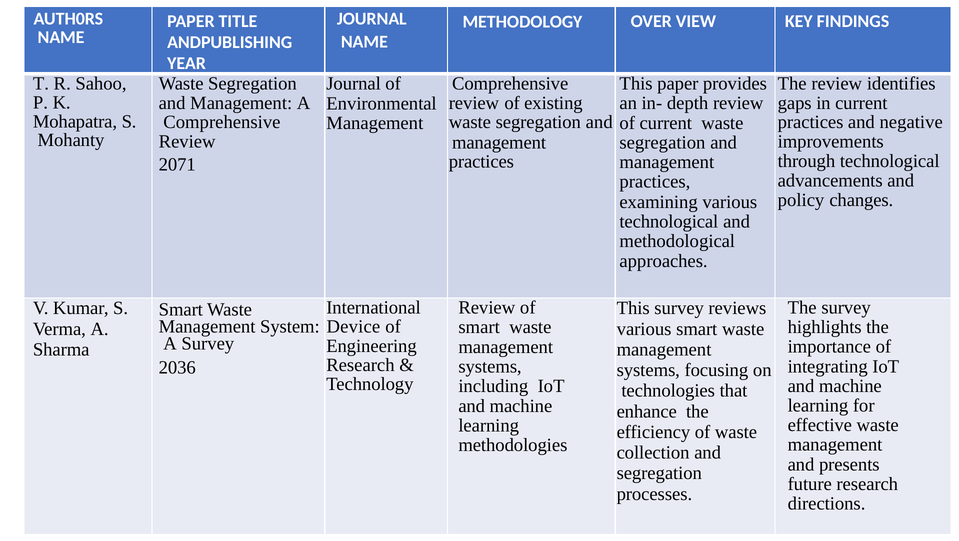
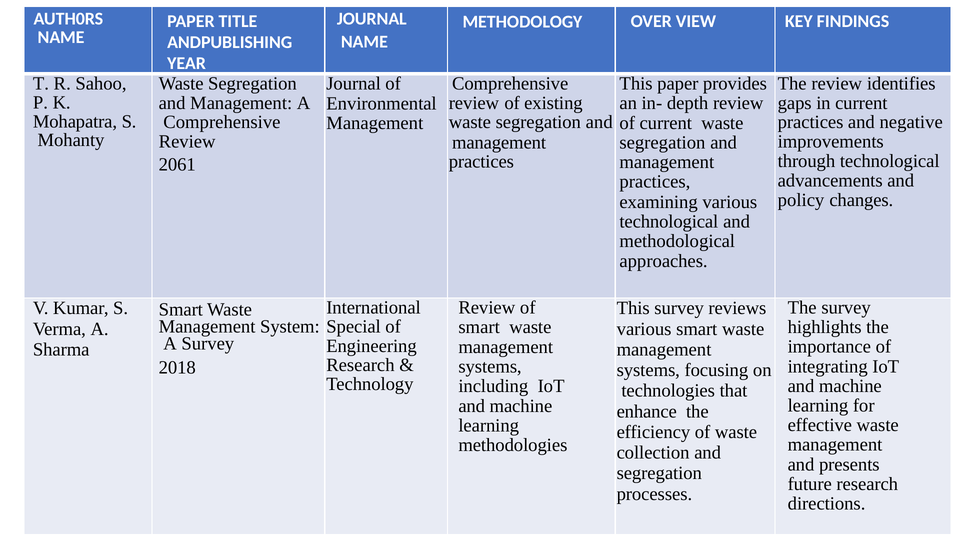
2071: 2071 -> 2061
Device: Device -> Special
2036: 2036 -> 2018
